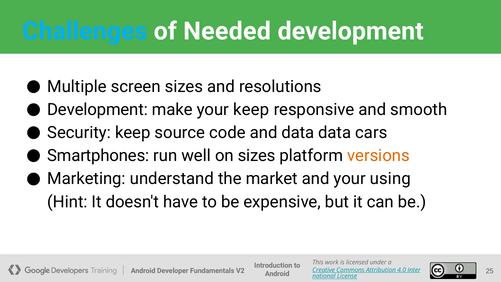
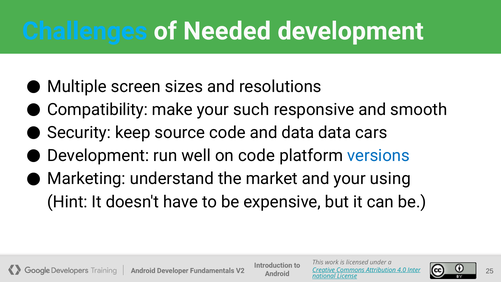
Development at (97, 110): Development -> Compatibility
your keep: keep -> such
Smartphones at (98, 156): Smartphones -> Development
on sizes: sizes -> code
versions colour: orange -> blue
